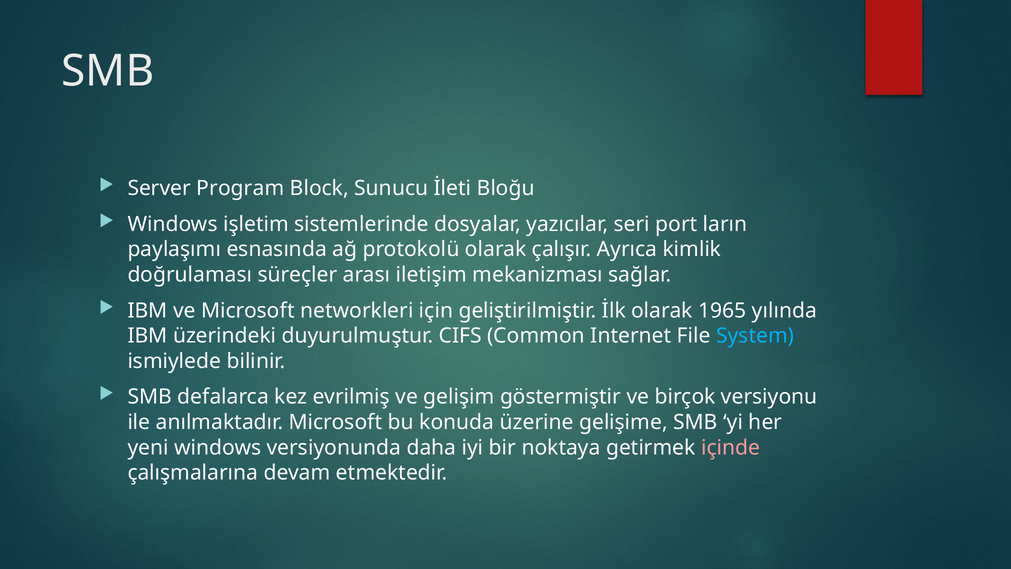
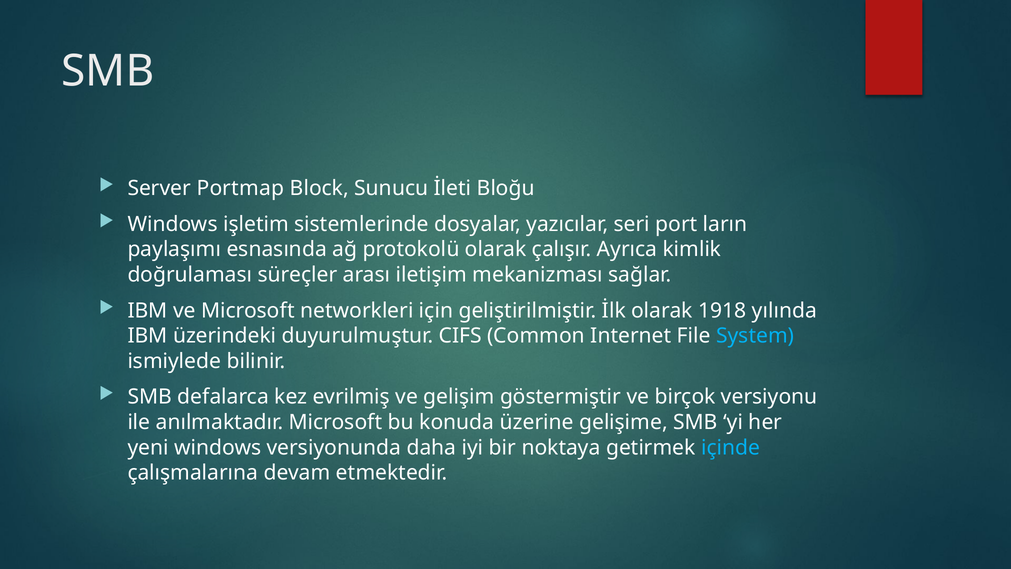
Program: Program -> Portmap
1965: 1965 -> 1918
içinde colour: pink -> light blue
